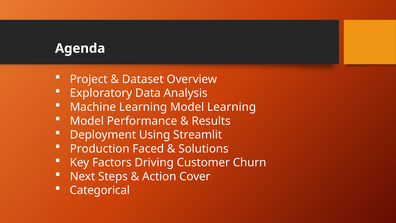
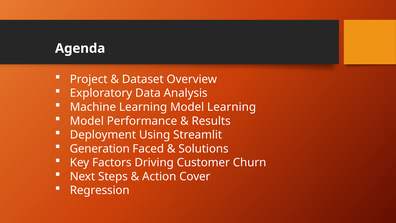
Production: Production -> Generation
Categorical: Categorical -> Regression
